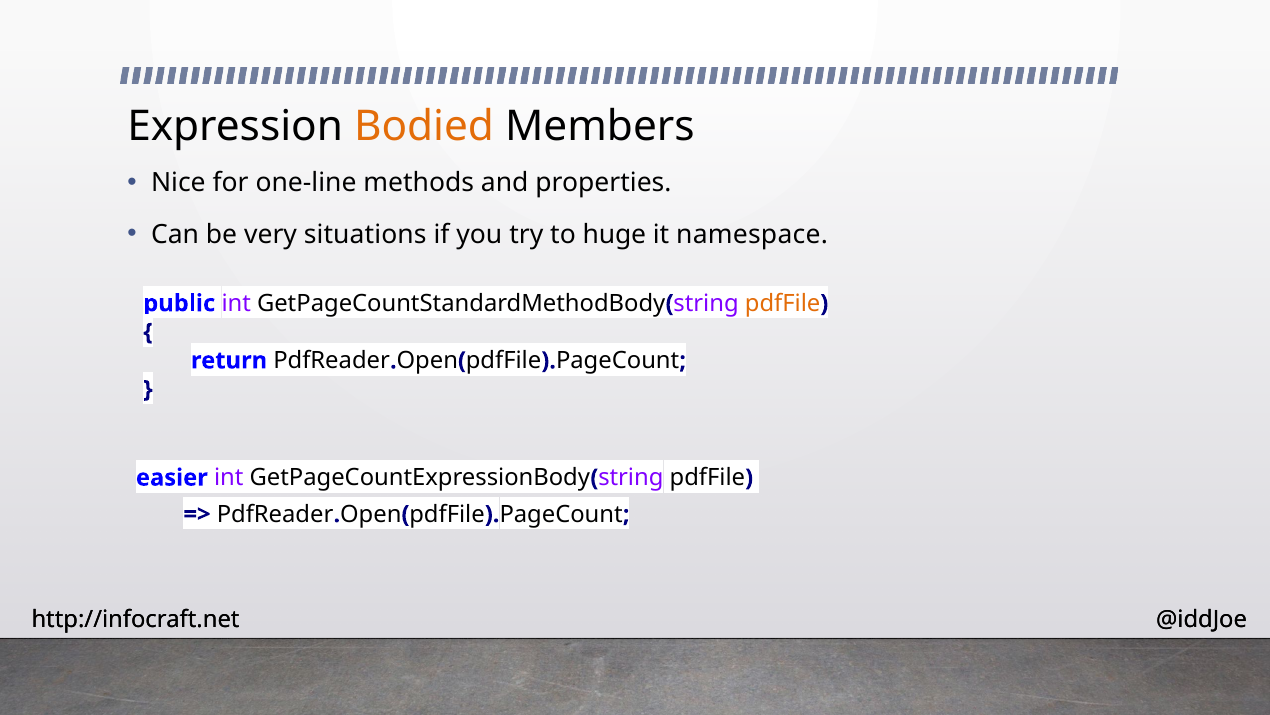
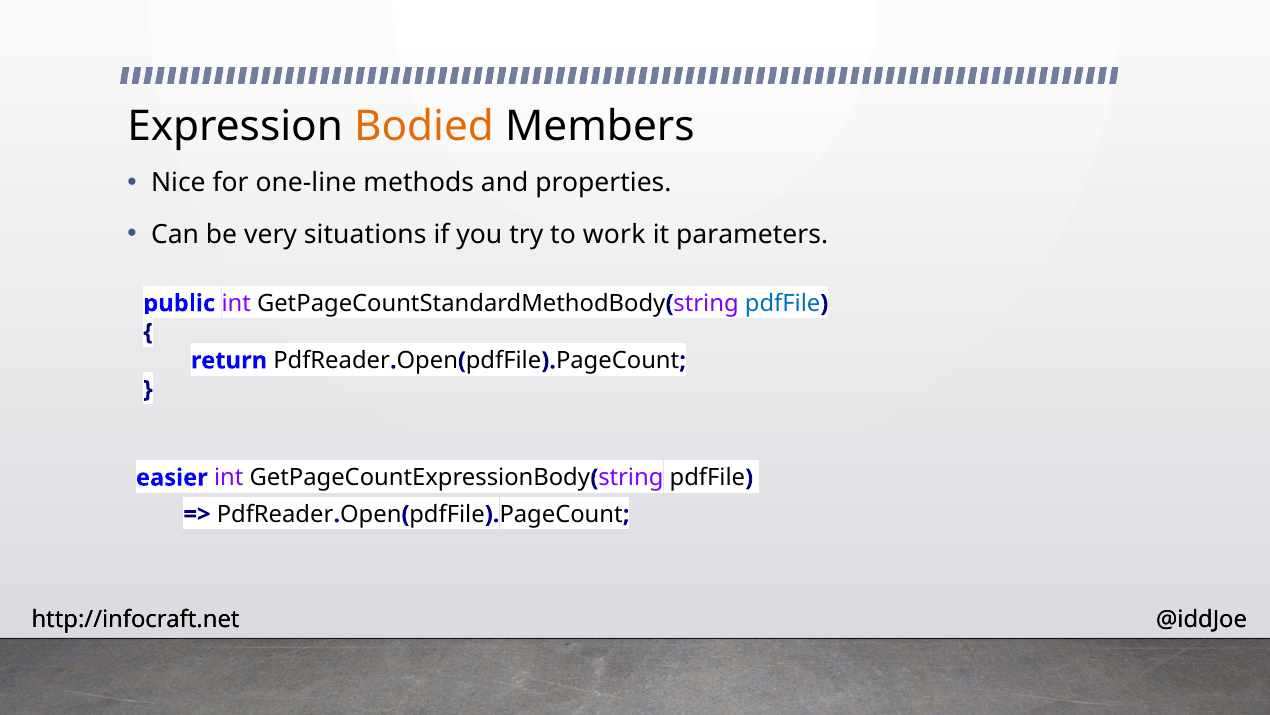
huge: huge -> work
namespace: namespace -> parameters
pdfFile at (783, 303) colour: orange -> blue
